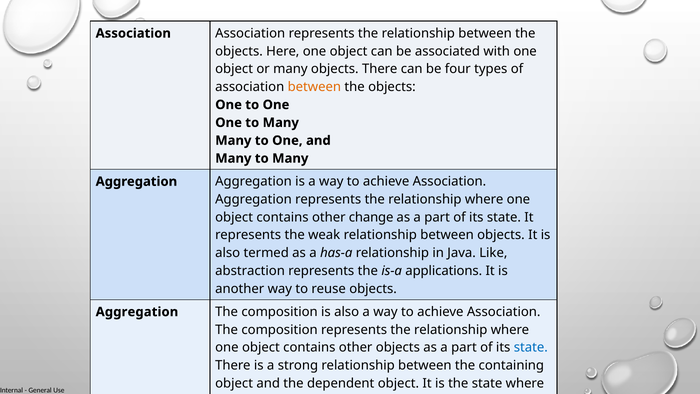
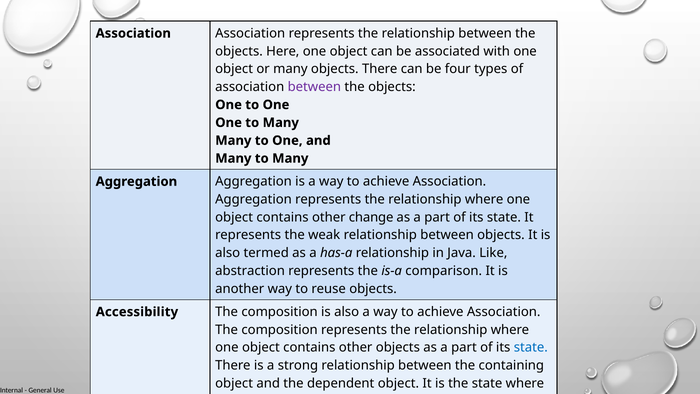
between at (314, 87) colour: orange -> purple
applications: applications -> comparison
Aggregation at (137, 312): Aggregation -> Accessibility
